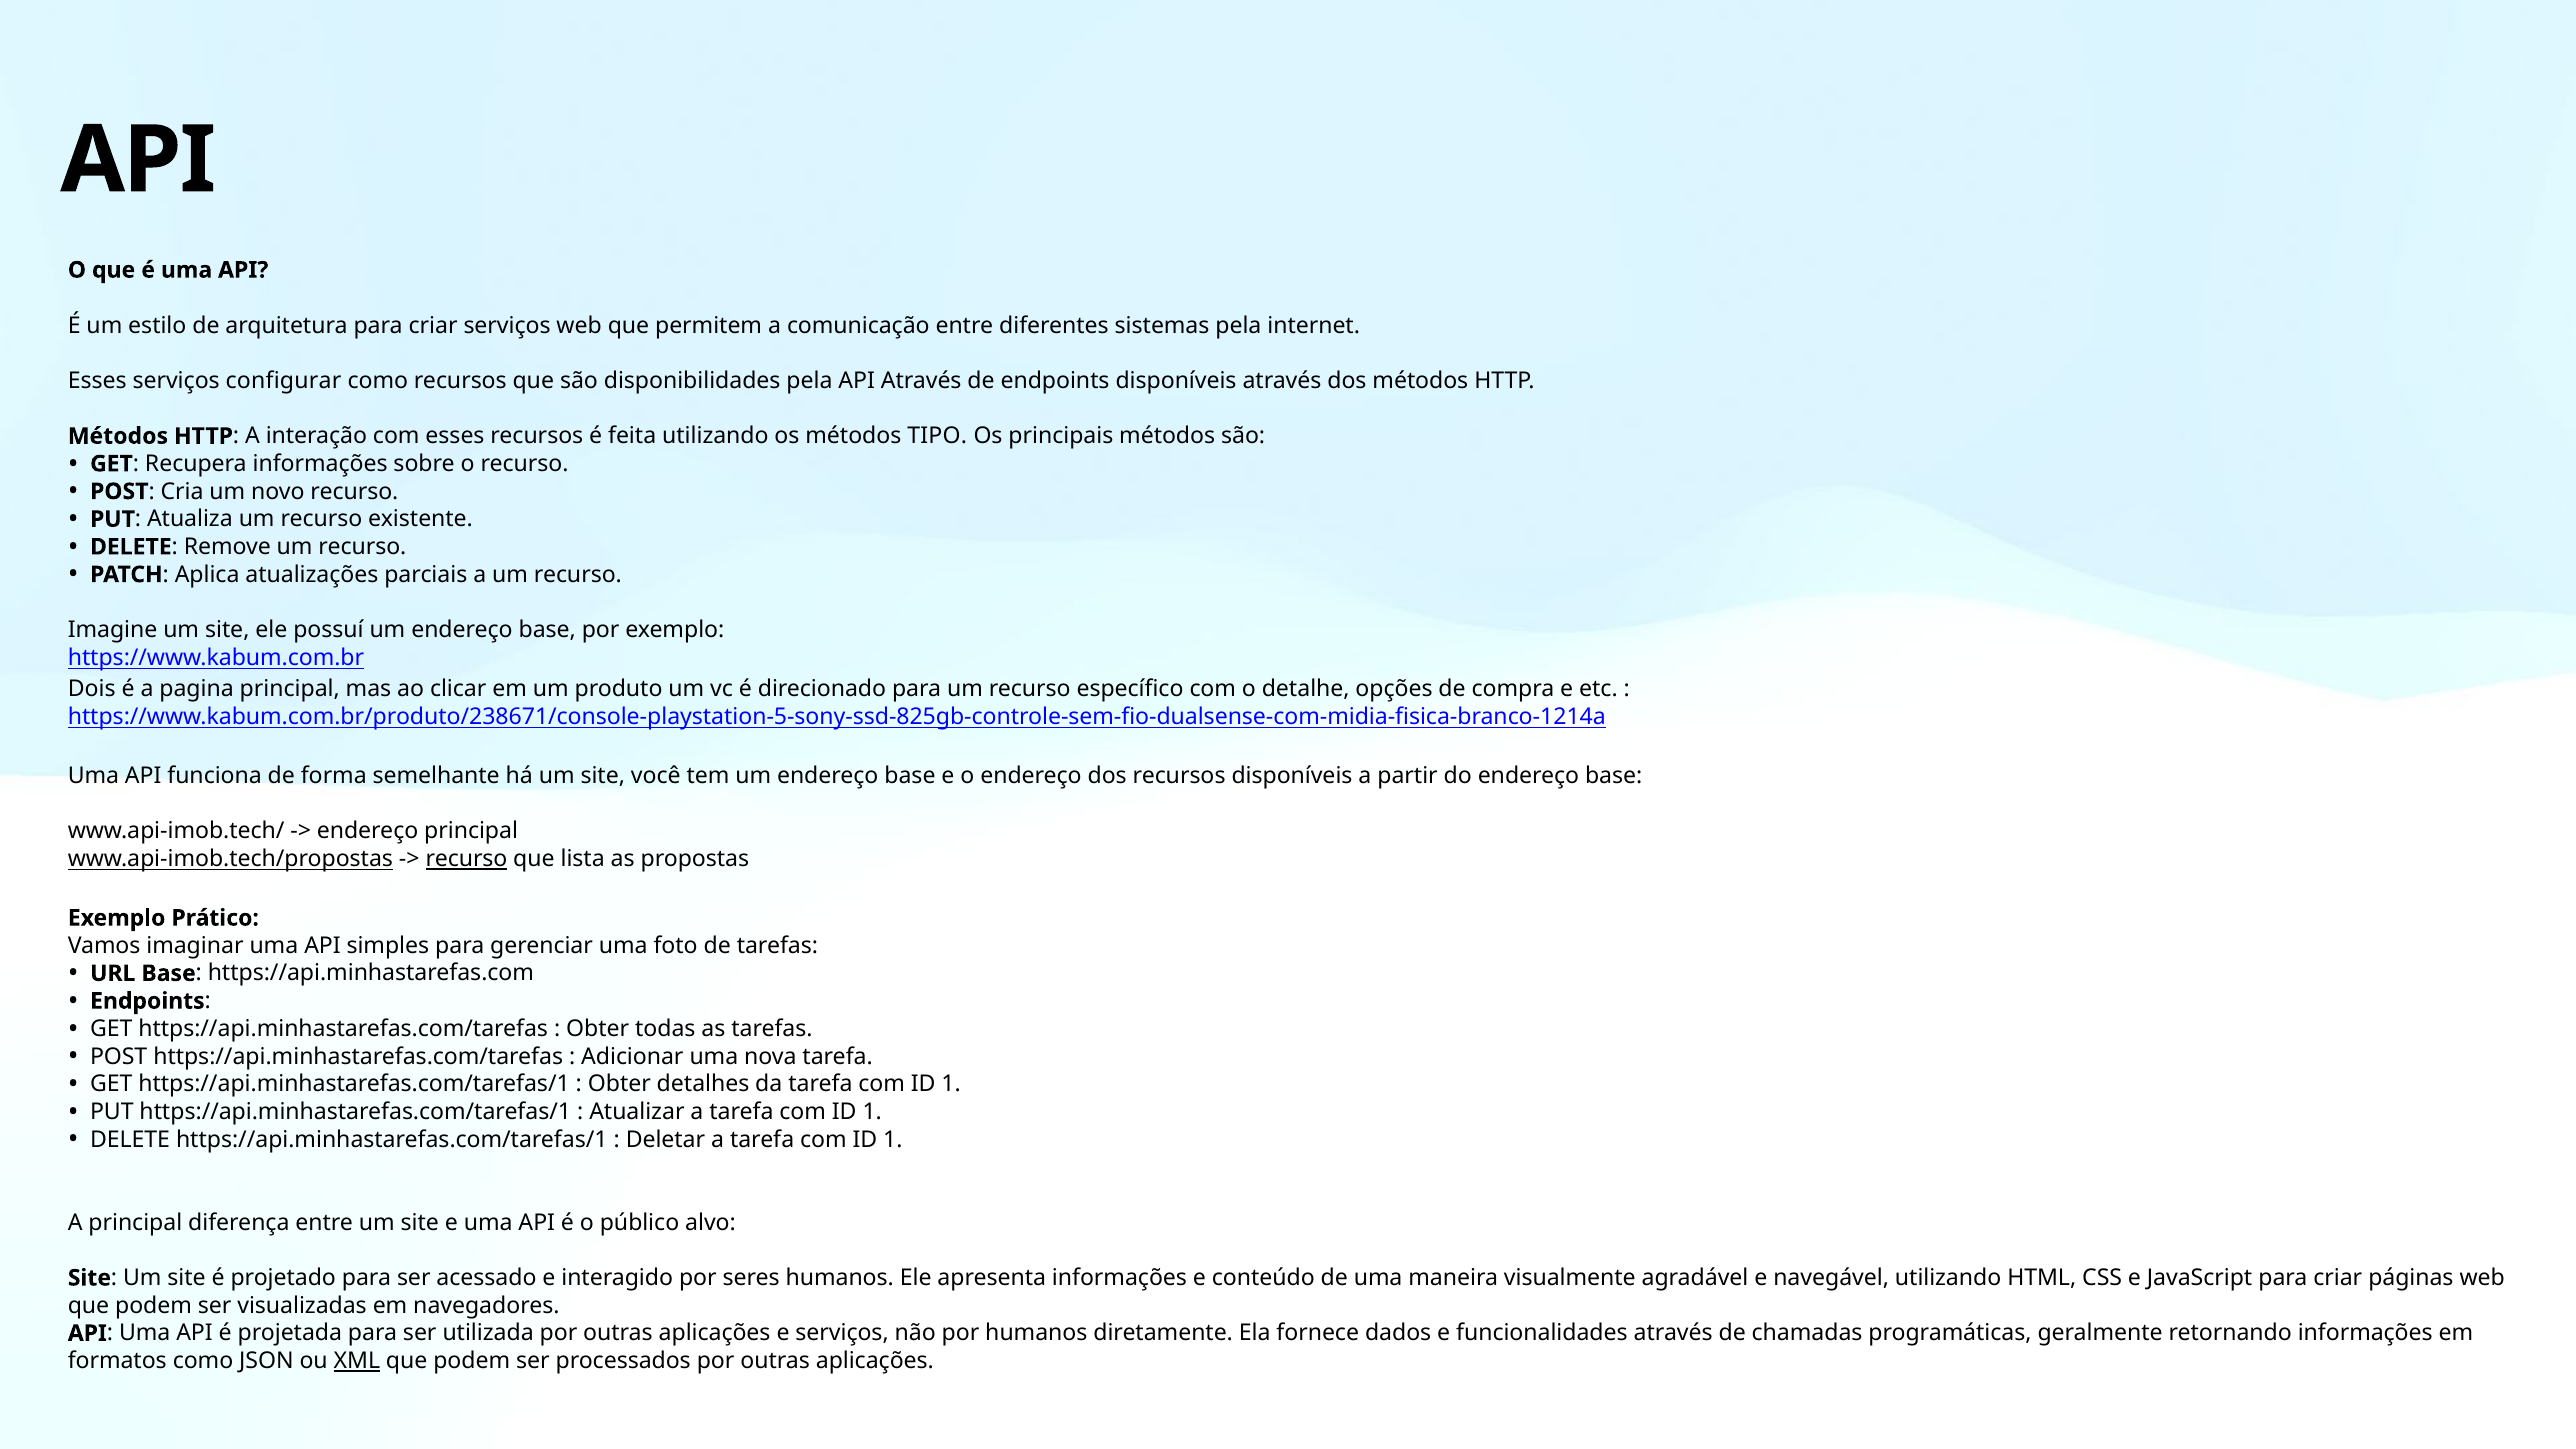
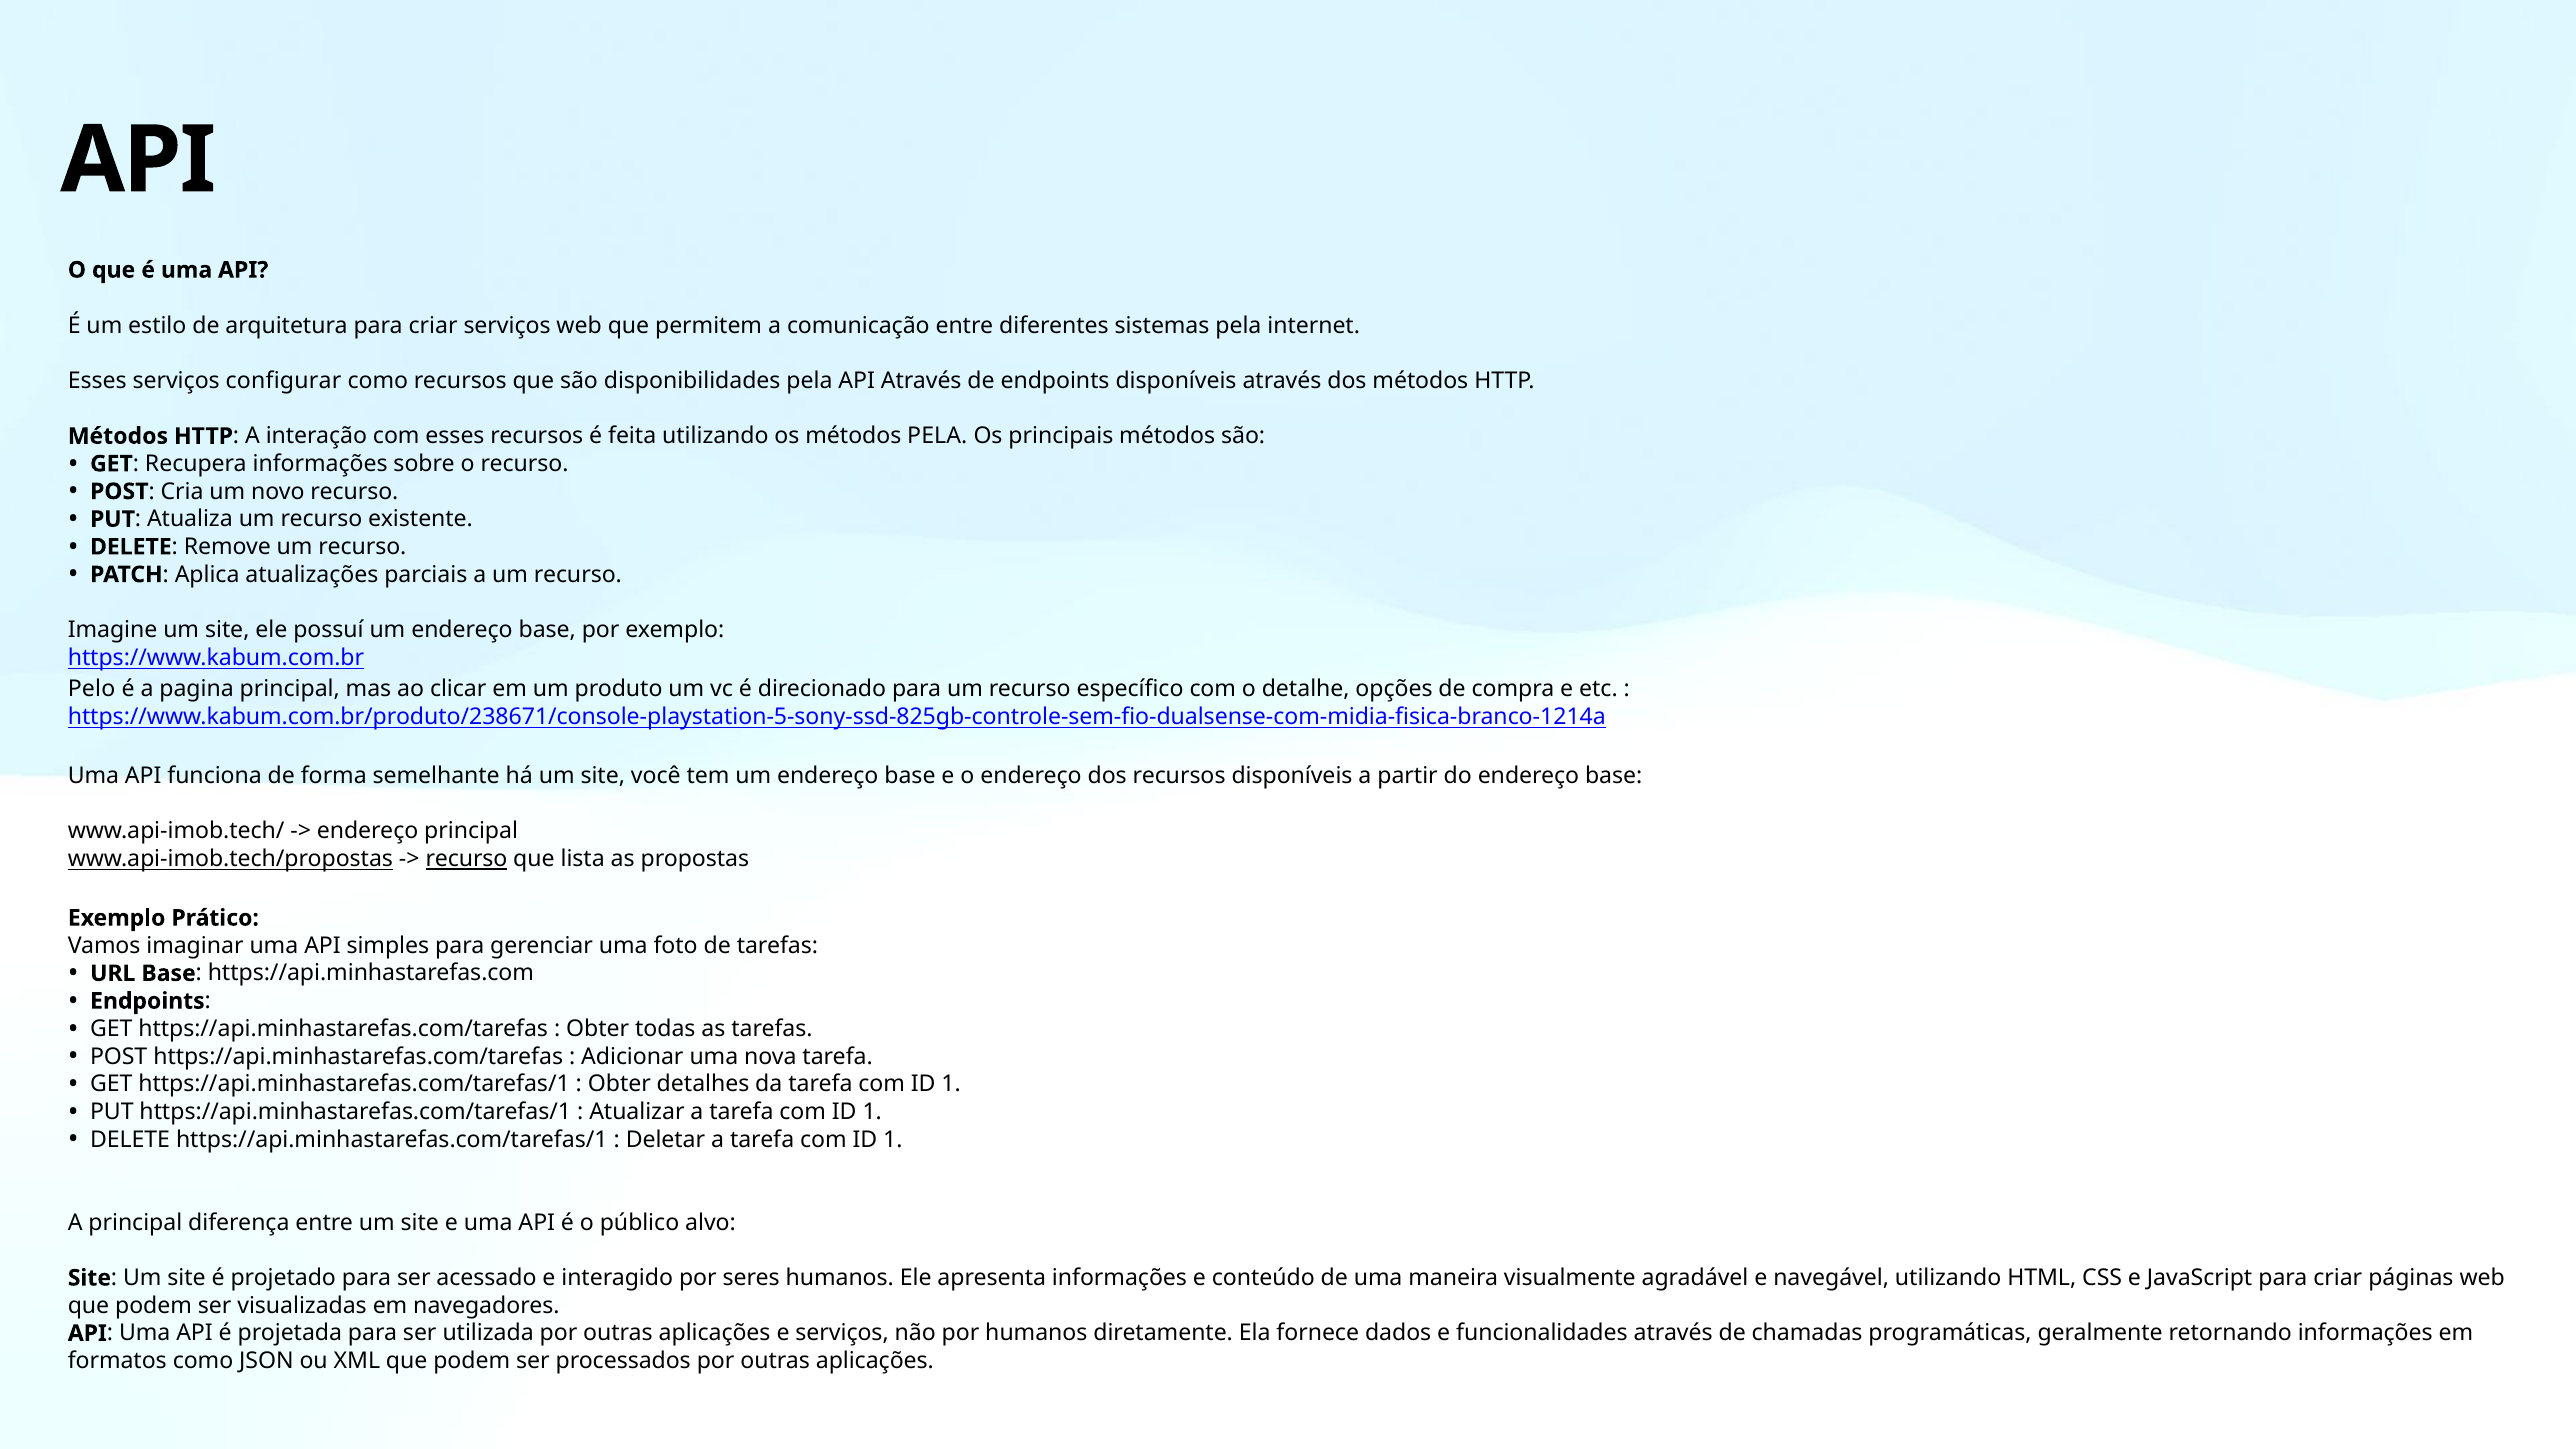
métodos TIPO: TIPO -> PELA
Dois: Dois -> Pelo
XML underline: present -> none
